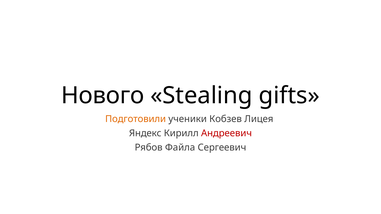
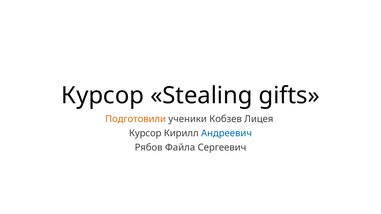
Нового at (103, 96): Нового -> Курсор
Яндекс at (145, 133): Яндекс -> Курсор
Андреевич colour: red -> blue
